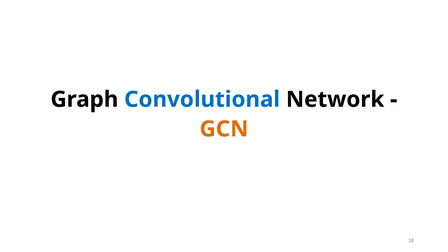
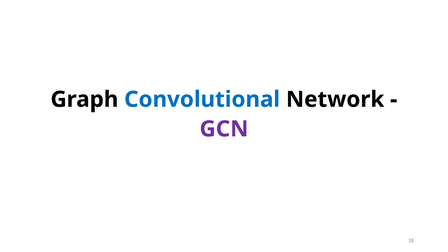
GCN colour: orange -> purple
